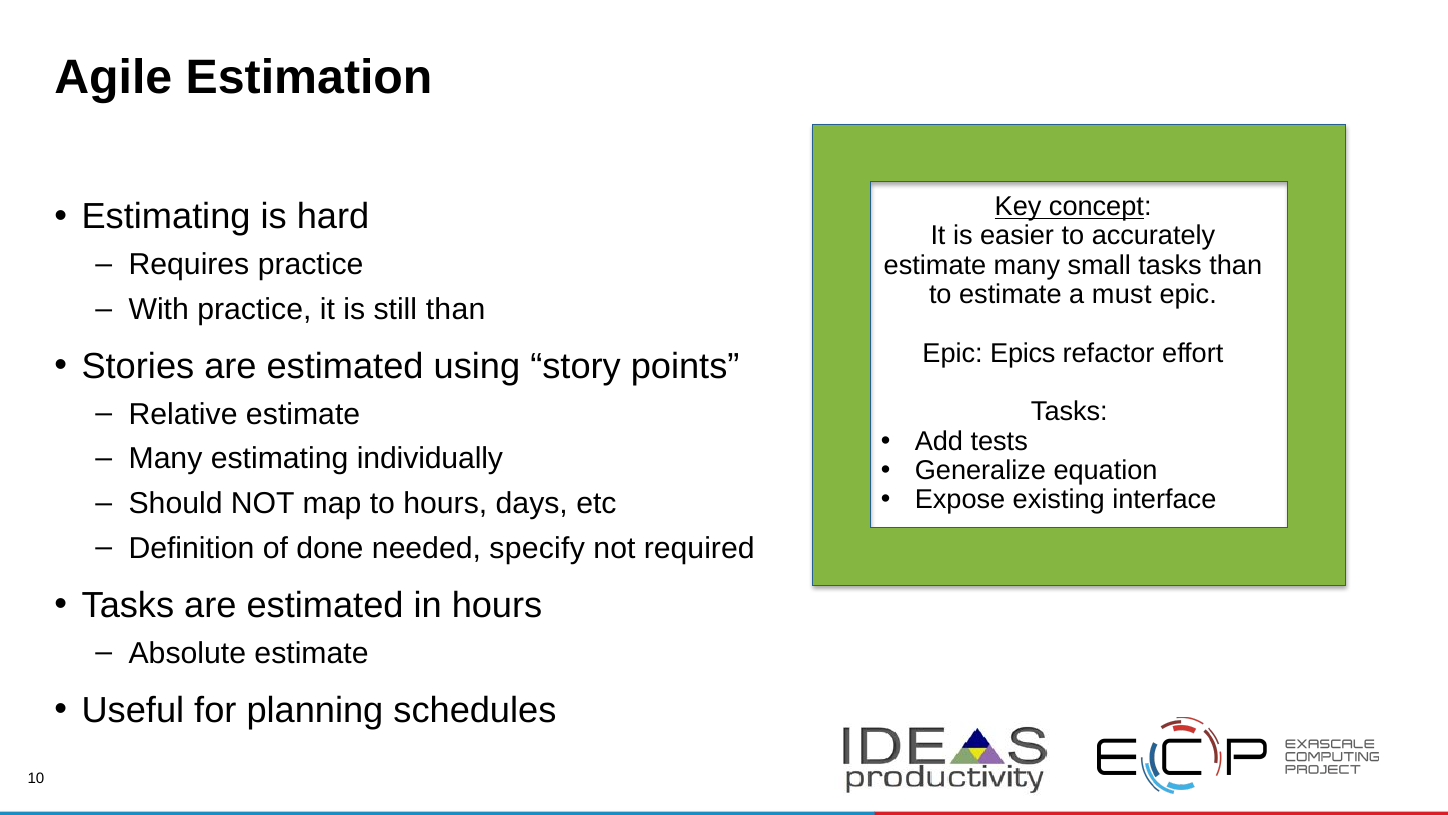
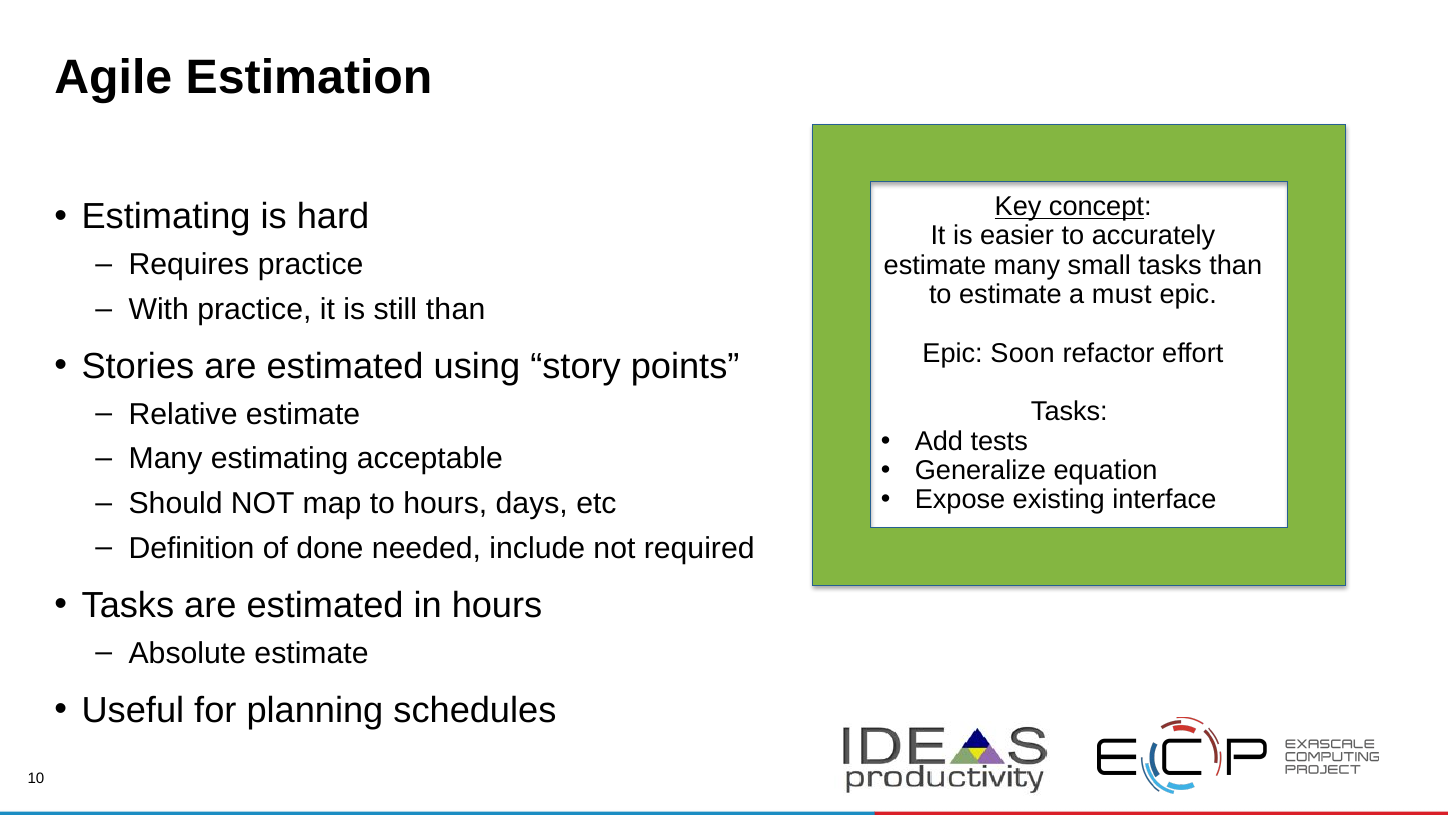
Epics: Epics -> Soon
individually: individually -> acceptable
specify: specify -> include
